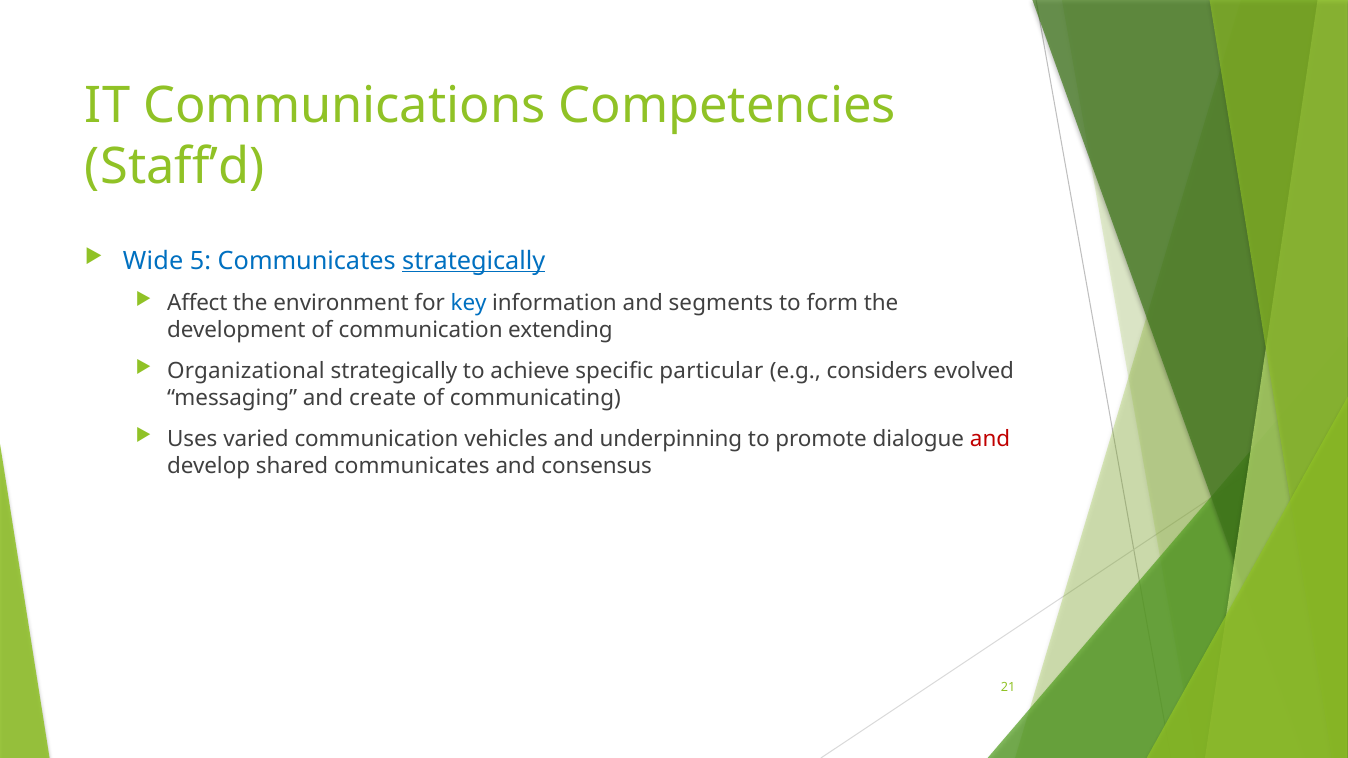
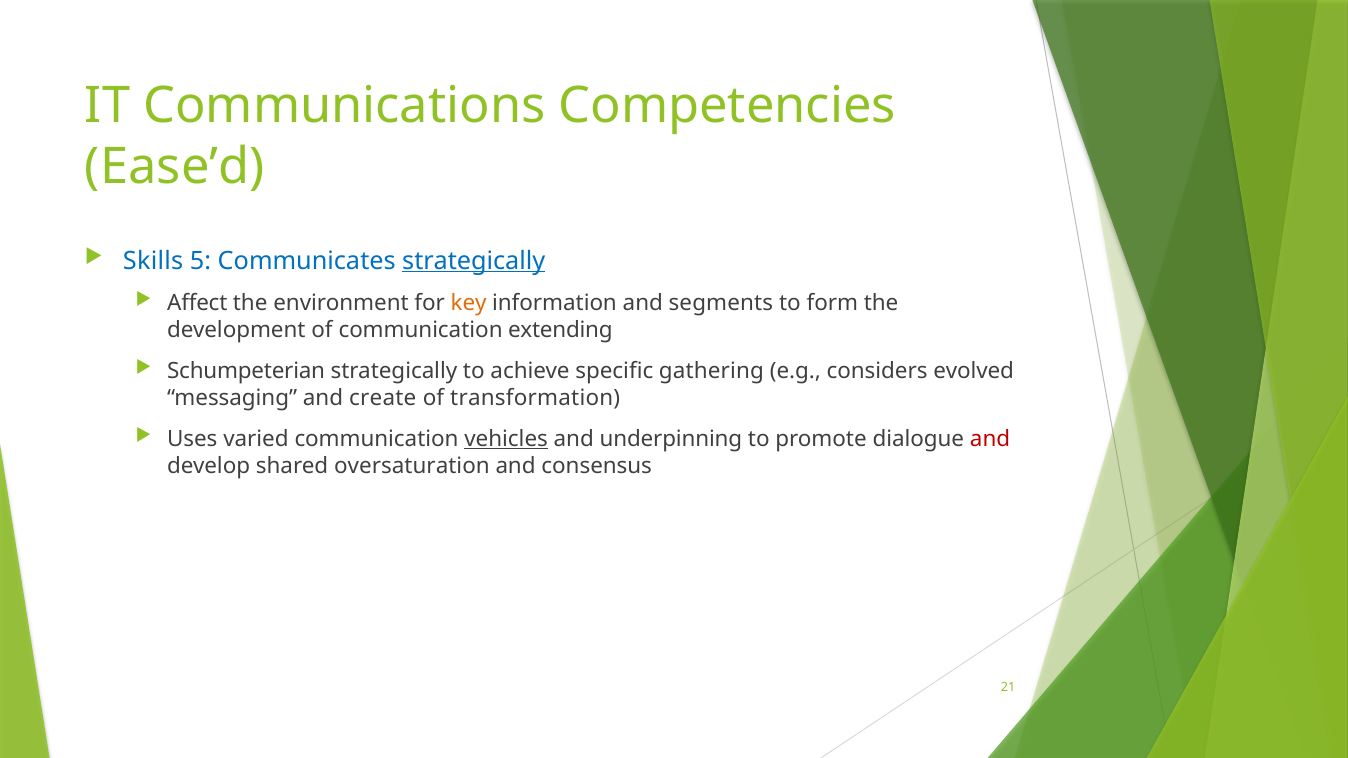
Staff’d: Staff’d -> Ease’d
Wide: Wide -> Skills
key colour: blue -> orange
Organizational: Organizational -> Schumpeterian
particular: particular -> gathering
communicating: communicating -> transformation
vehicles underline: none -> present
shared communicates: communicates -> oversaturation
